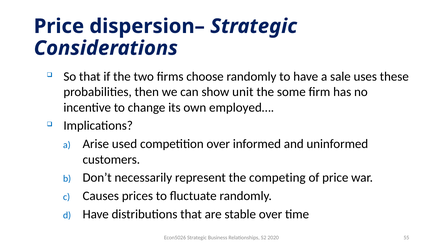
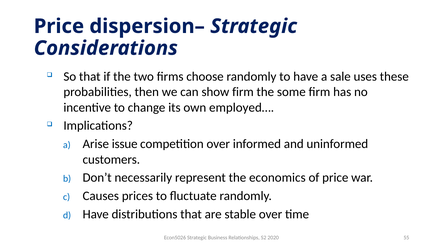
show unit: unit -> firm
used: used -> issue
competing: competing -> economics
